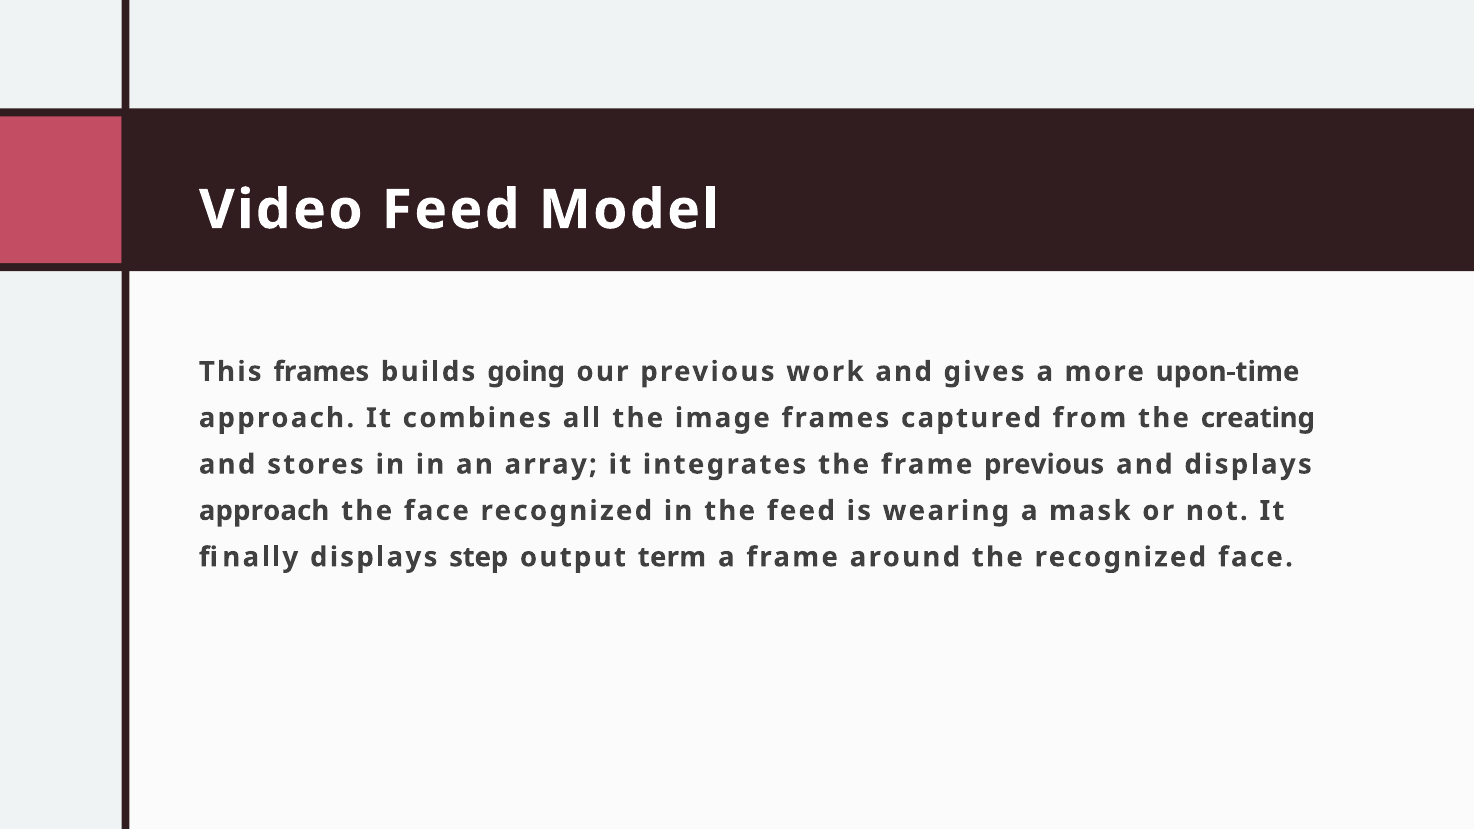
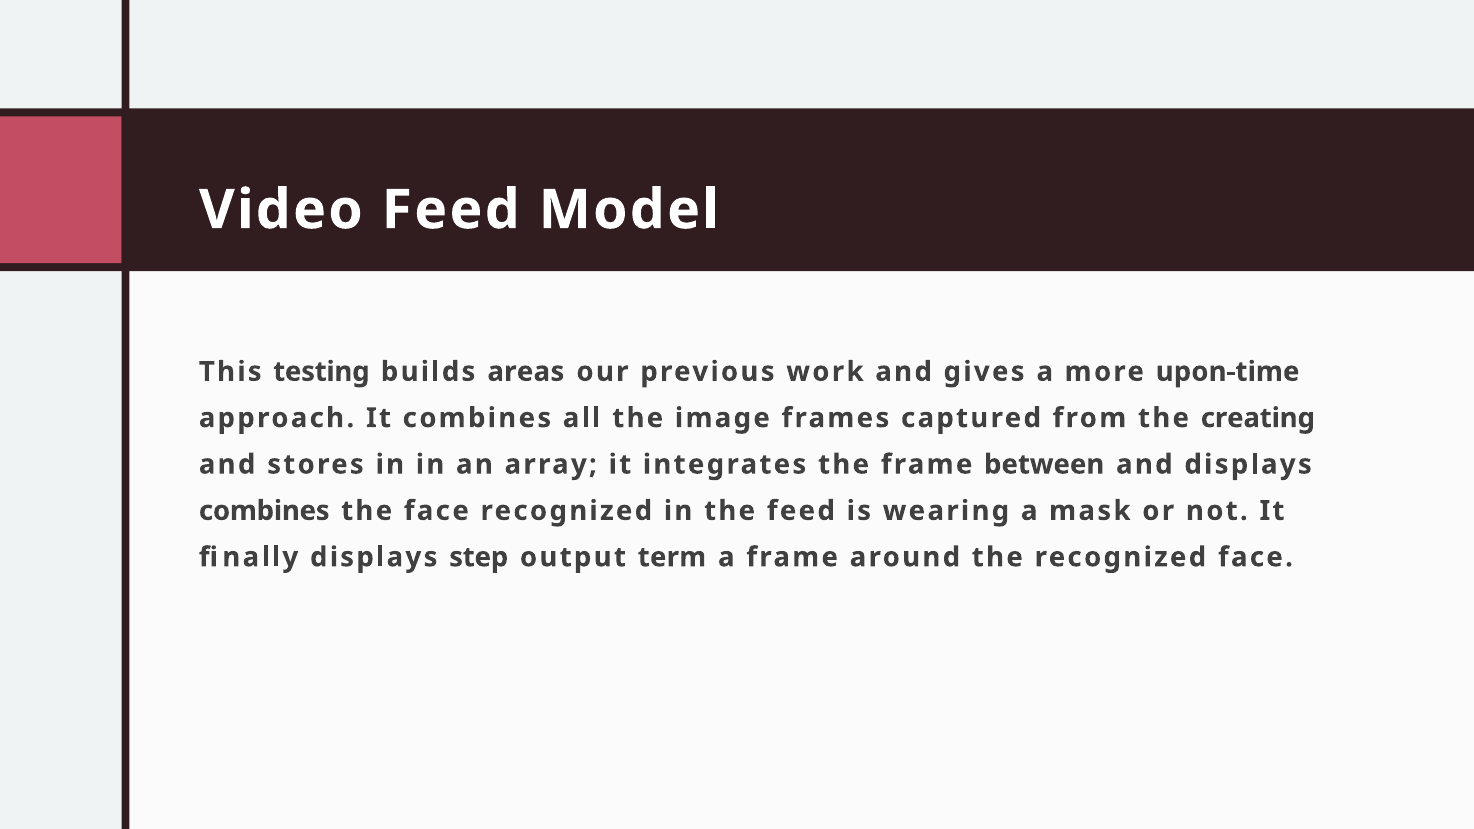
This frames: frames -> testing
going: going -> areas
frame previous: previous -> between
approach at (264, 511): approach -> combines
